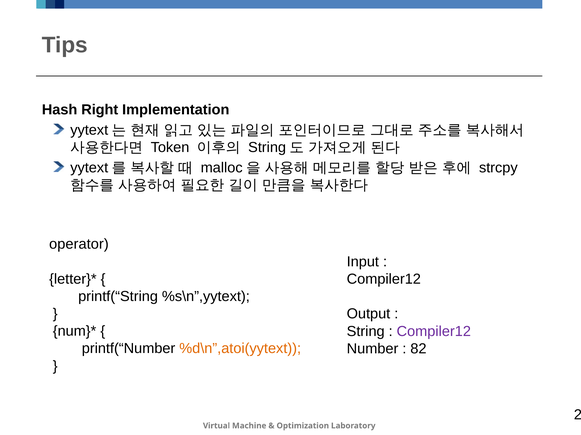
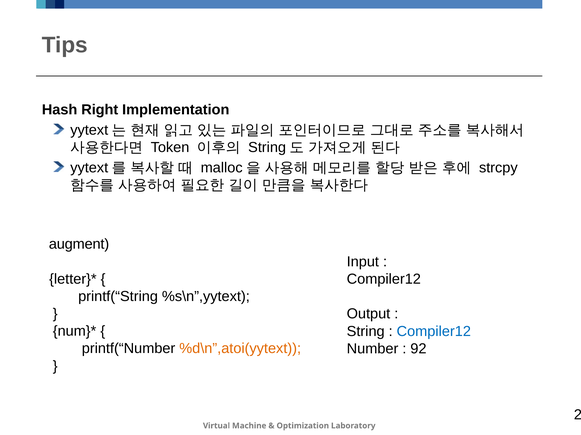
operator: operator -> augment
Compiler12 at (434, 332) colour: purple -> blue
82: 82 -> 92
